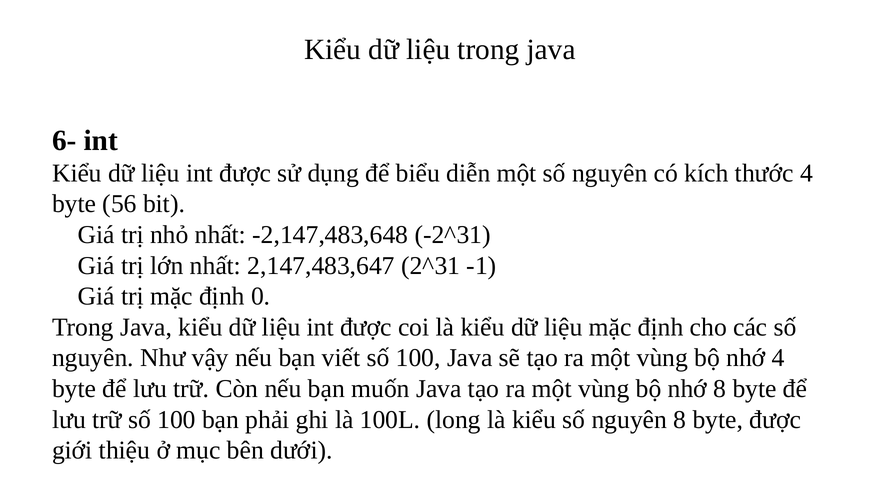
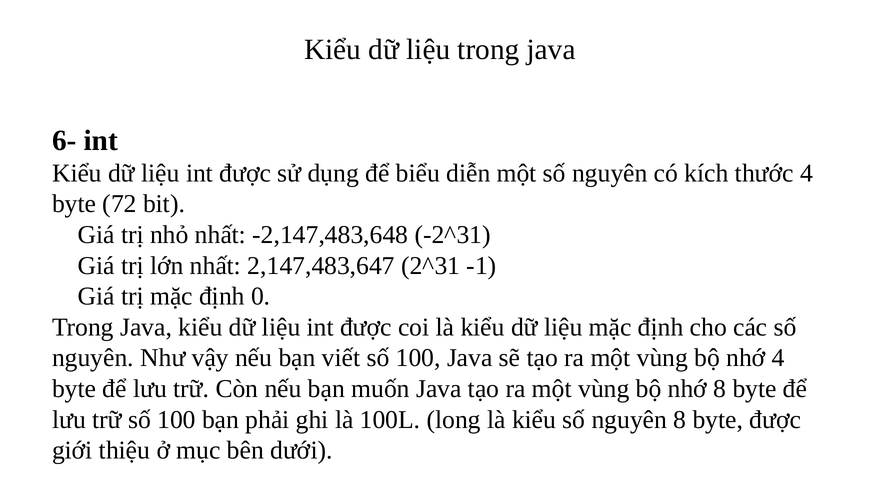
56: 56 -> 72
